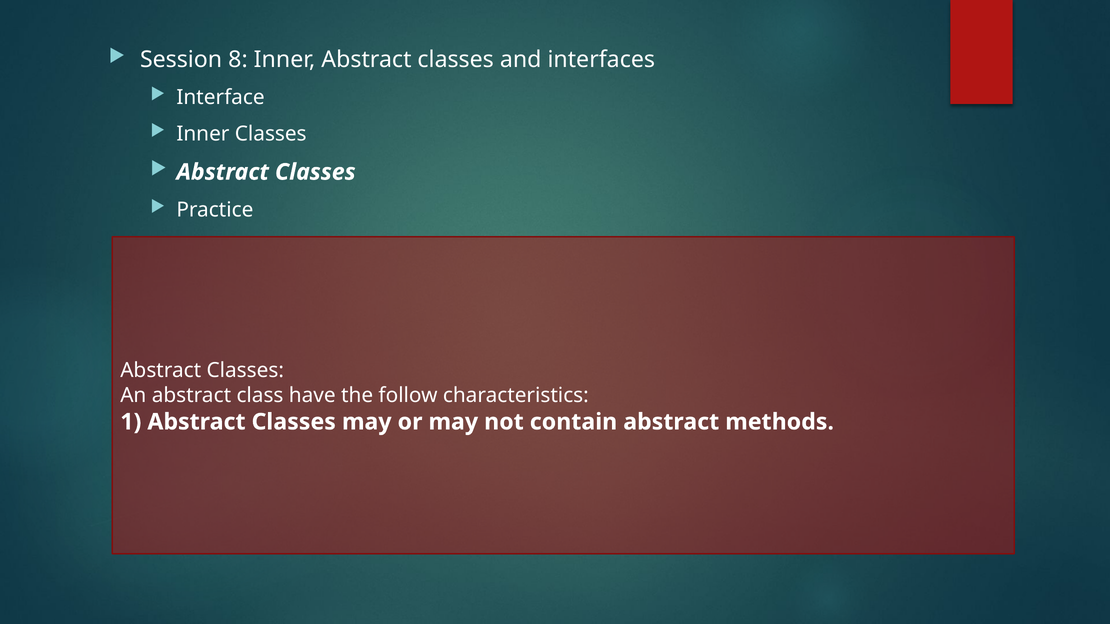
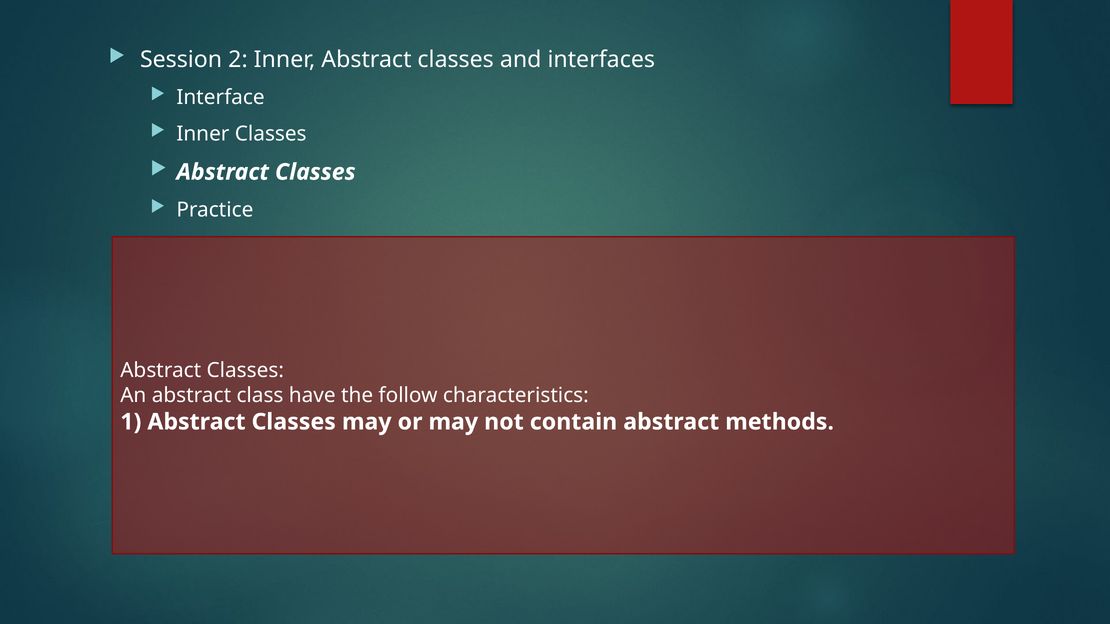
8: 8 -> 2
